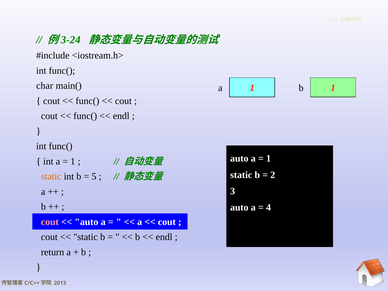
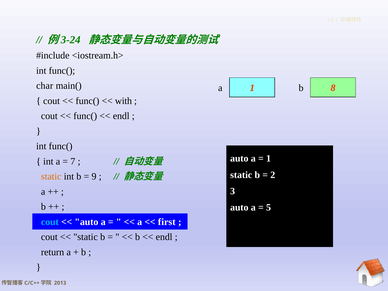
a 1: 1 -> 8
cout at (123, 101): cout -> with
1 at (73, 161): 1 -> 7
5: 5 -> 9
4 at (269, 207): 4 -> 5
cout at (50, 222) colour: pink -> light blue
cout at (167, 222): cout -> first
